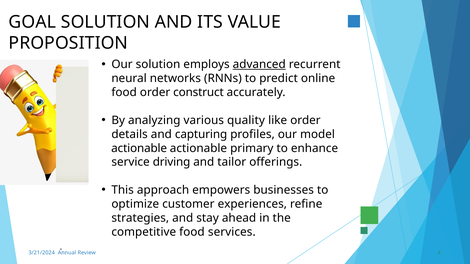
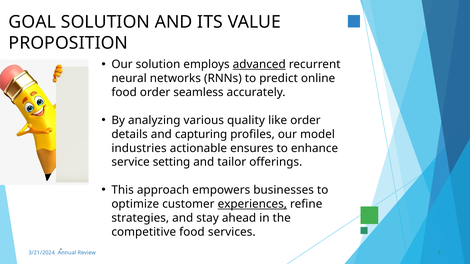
construct: construct -> seamless
actionable at (139, 148): actionable -> industries
primary: primary -> ensures
driving: driving -> setting
experiences underline: none -> present
